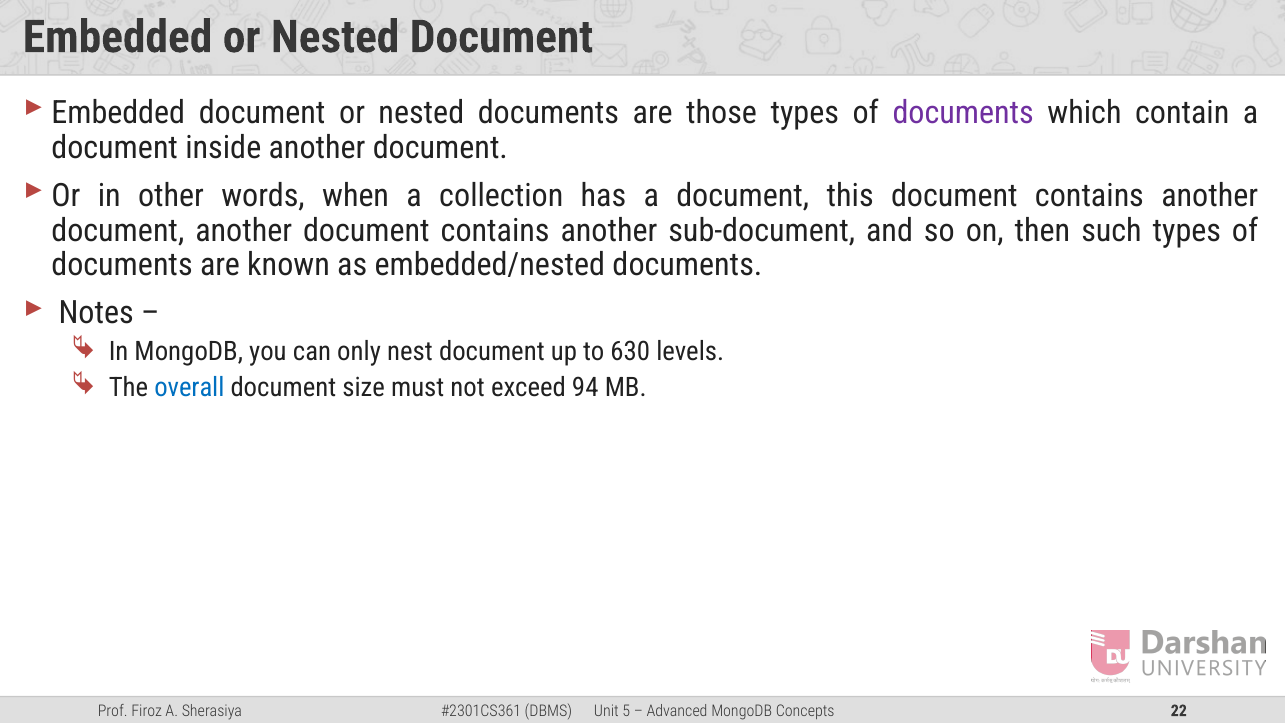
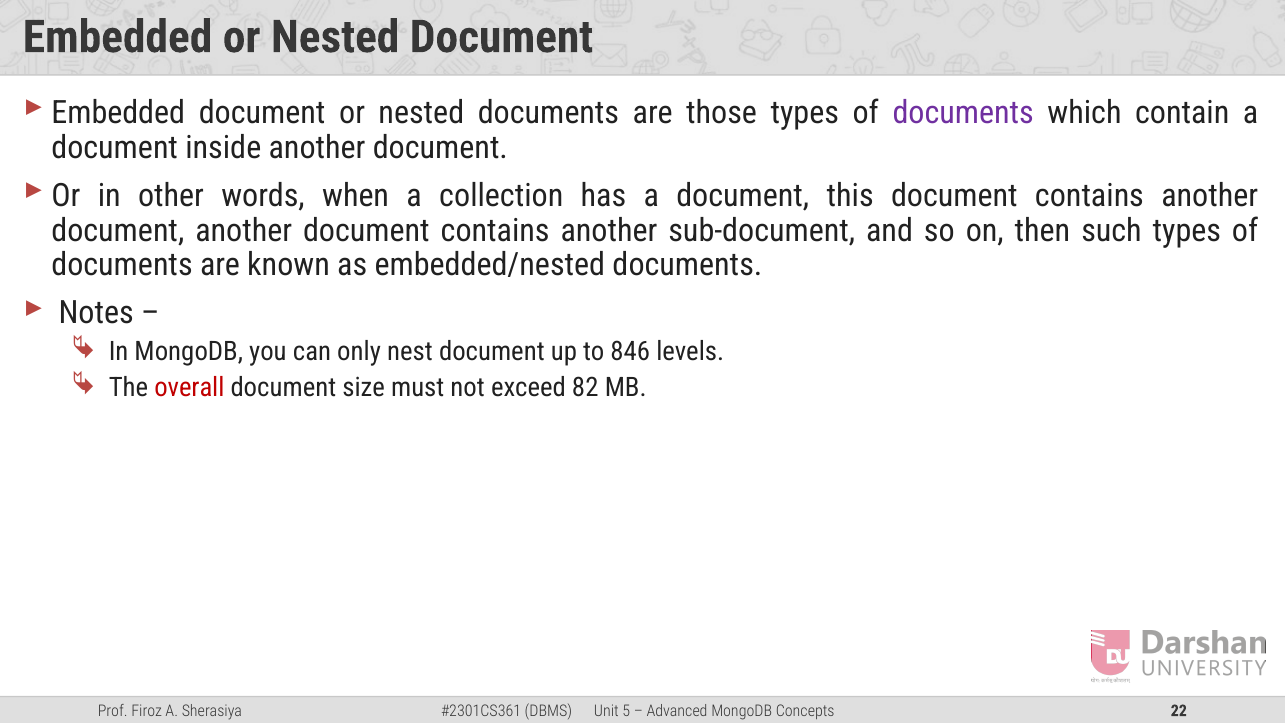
630: 630 -> 846
overall colour: blue -> red
94: 94 -> 82
